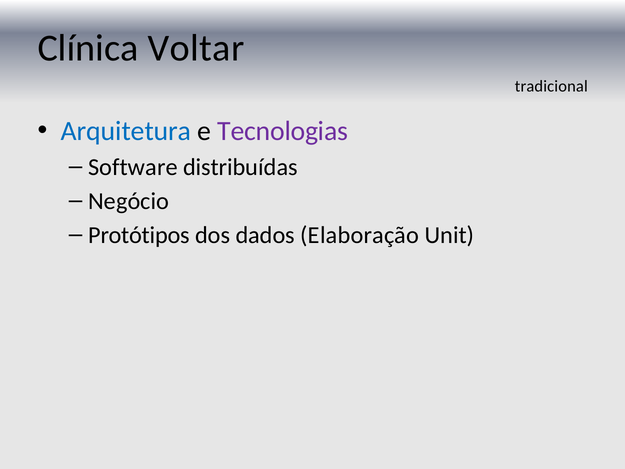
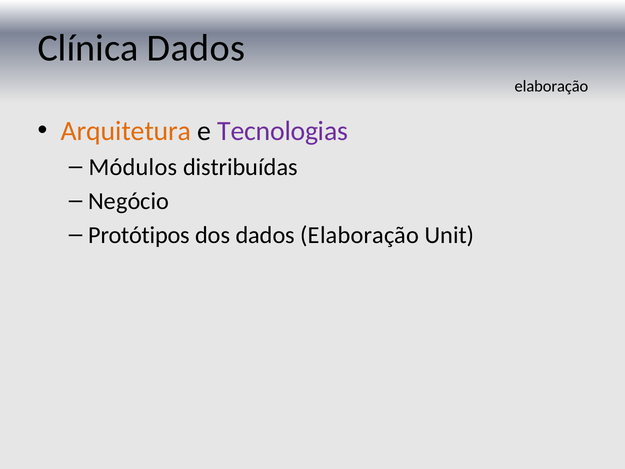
Clínica Voltar: Voltar -> Dados
tradicional at (551, 86): tradicional -> elaboração
Arquitetura colour: blue -> orange
Software: Software -> Módulos
